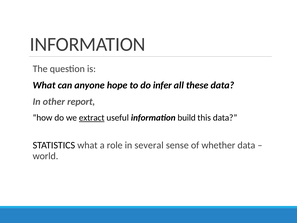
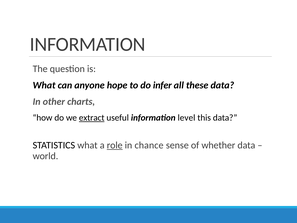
report: report -> charts
build: build -> level
role underline: none -> present
several: several -> chance
